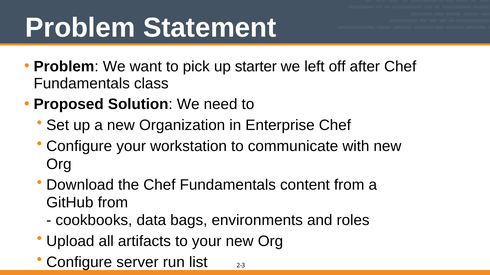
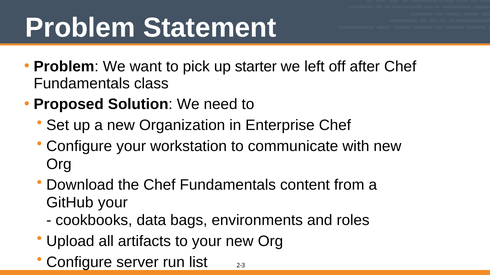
GitHub from: from -> your
